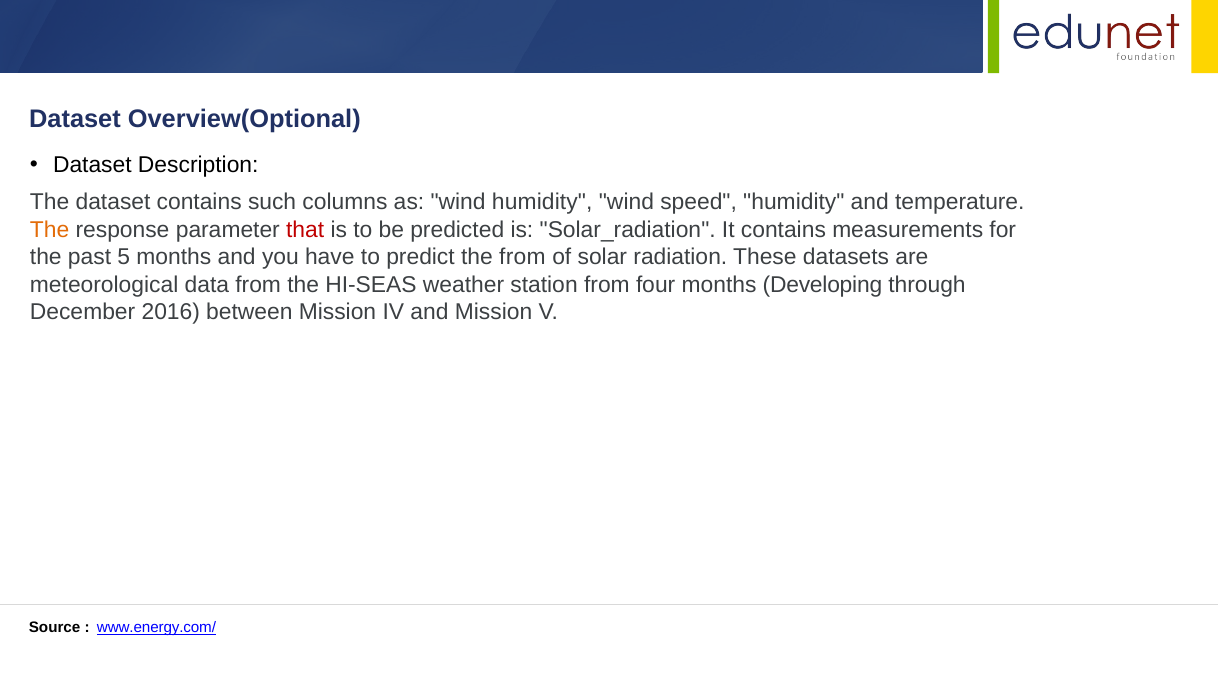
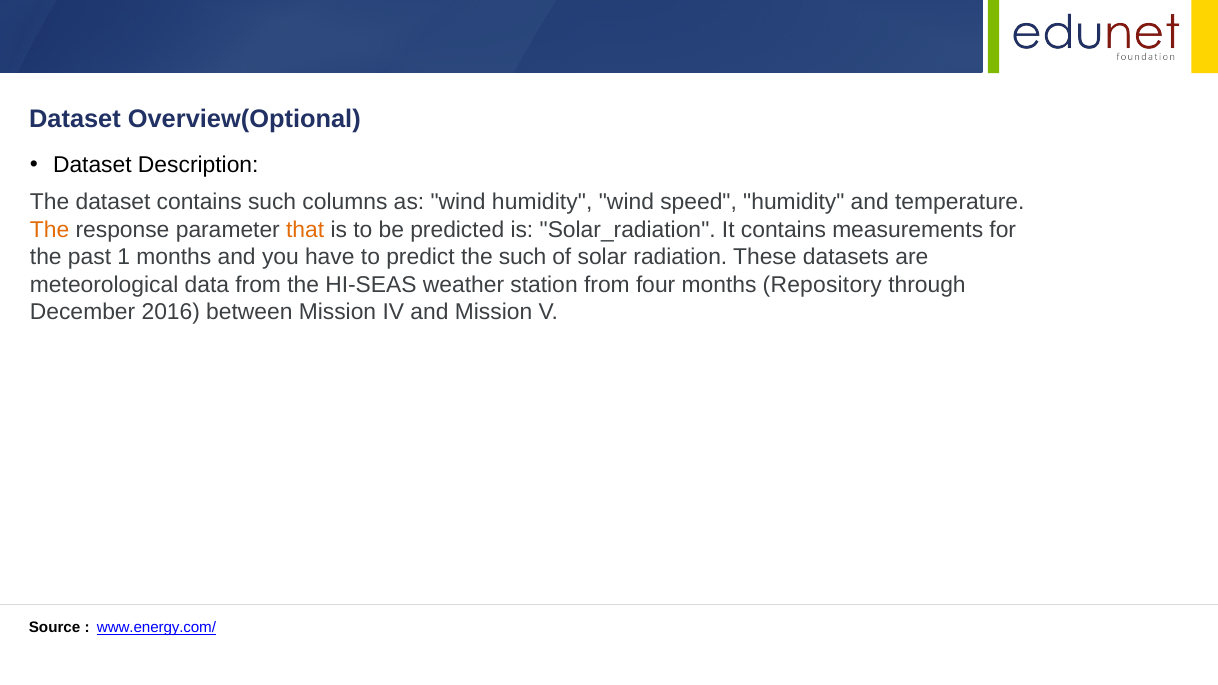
that colour: red -> orange
5: 5 -> 1
the from: from -> such
Developing: Developing -> Repository
